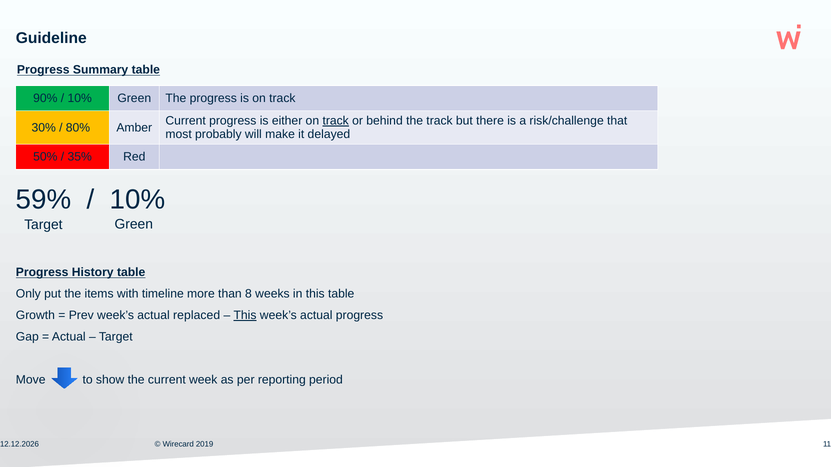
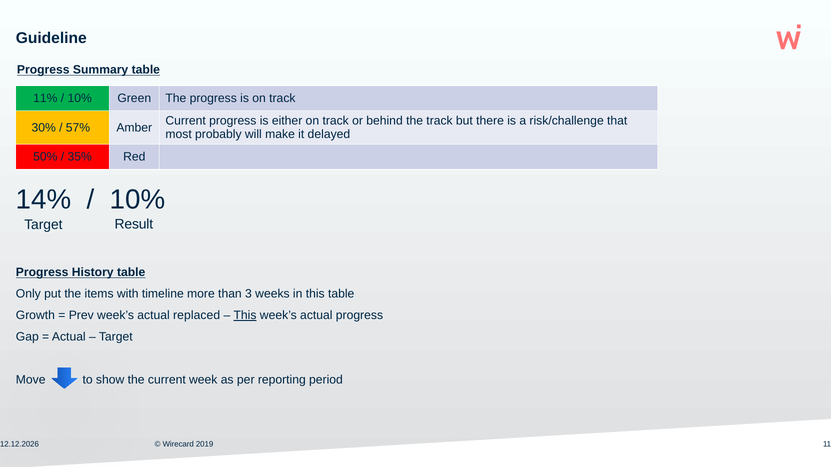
90%: 90% -> 11%
track at (336, 121) underline: present -> none
80%: 80% -> 57%
59%: 59% -> 14%
Target Green: Green -> Result
8: 8 -> 3
